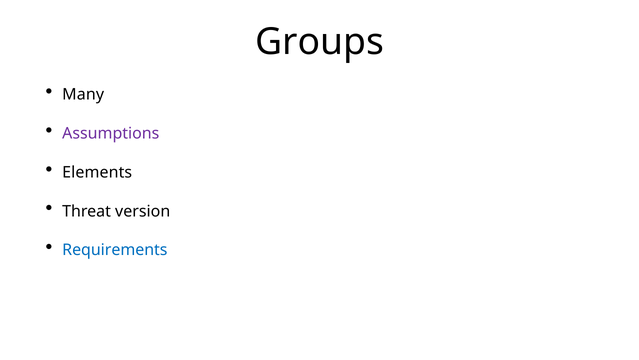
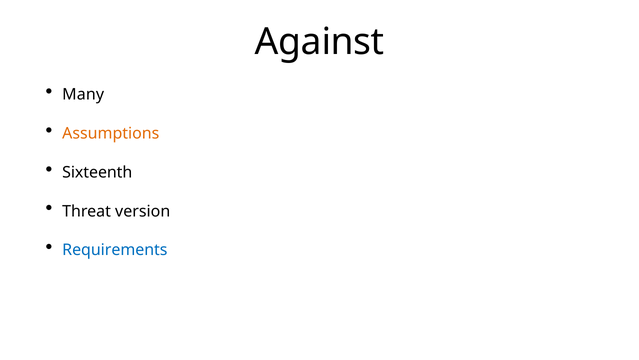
Groups: Groups -> Against
Assumptions colour: purple -> orange
Elements: Elements -> Sixteenth
